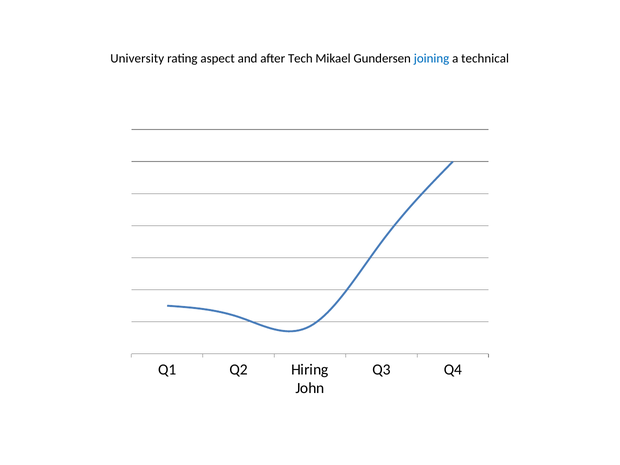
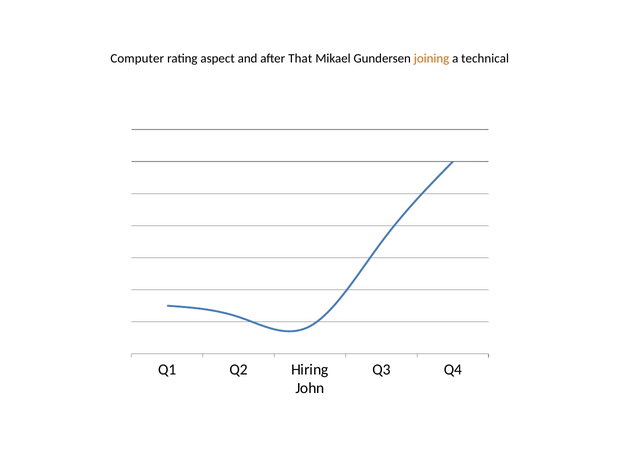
University: University -> Computer
Tech: Tech -> That
joining colour: blue -> orange
